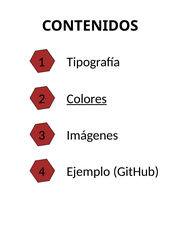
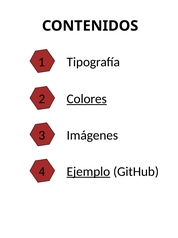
Ejemplo underline: none -> present
